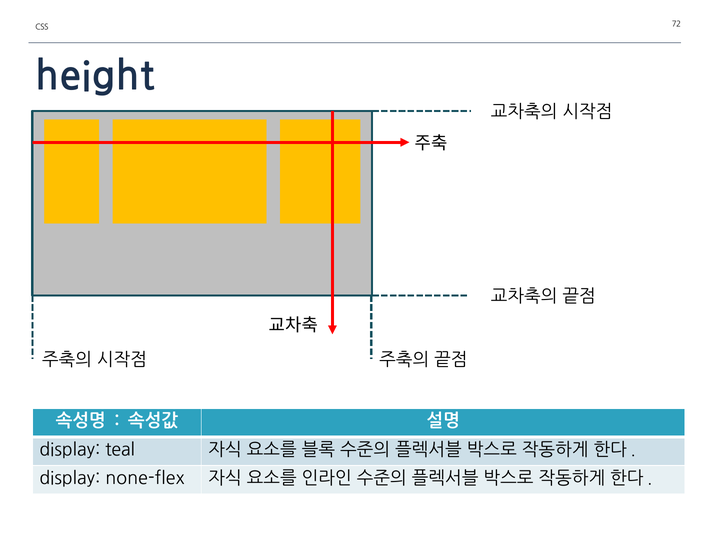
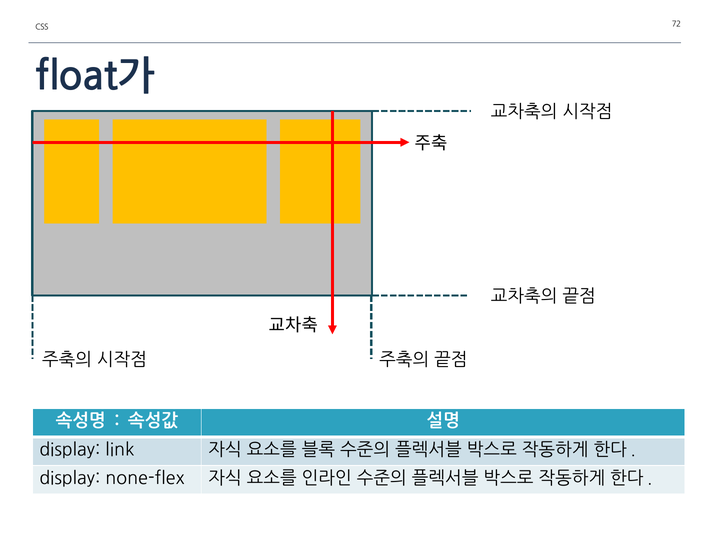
height: height -> float가
teal: teal -> link
